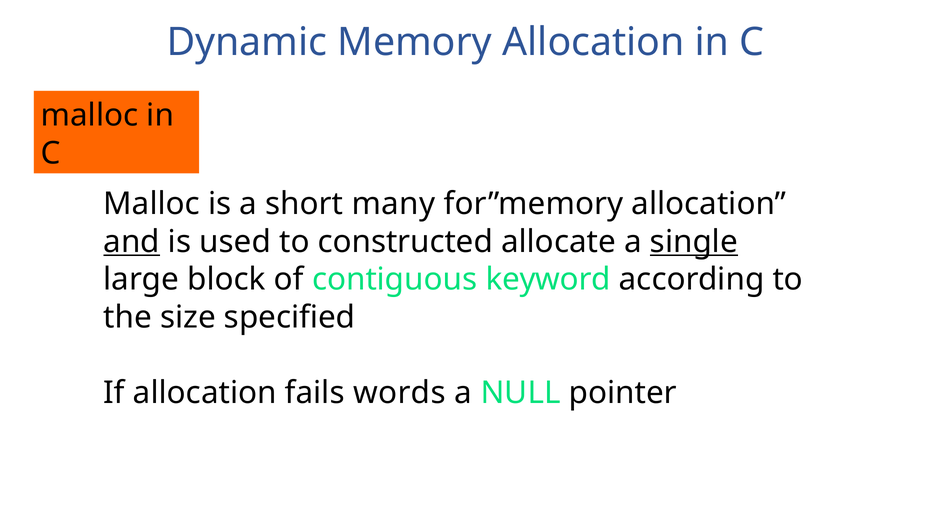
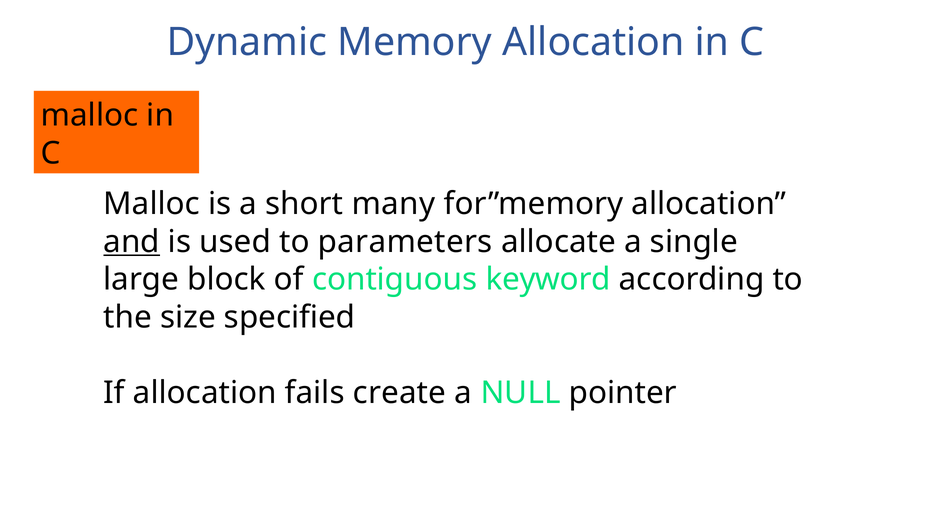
constructed: constructed -> parameters
single underline: present -> none
words: words -> create
